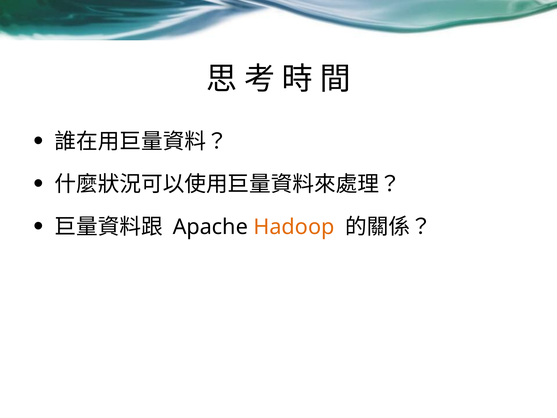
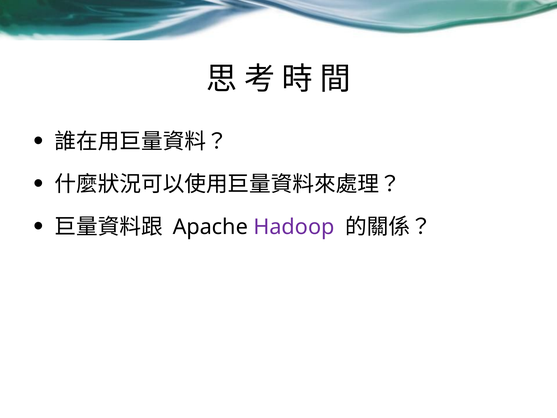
Hadoop colour: orange -> purple
